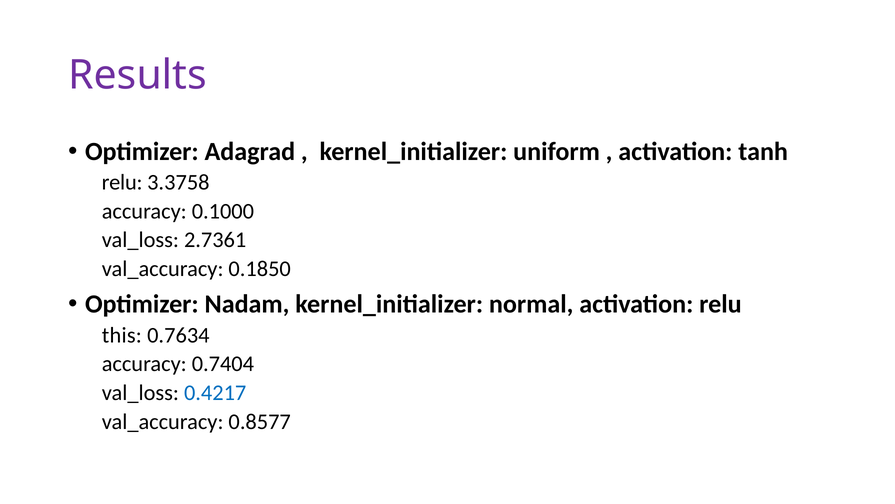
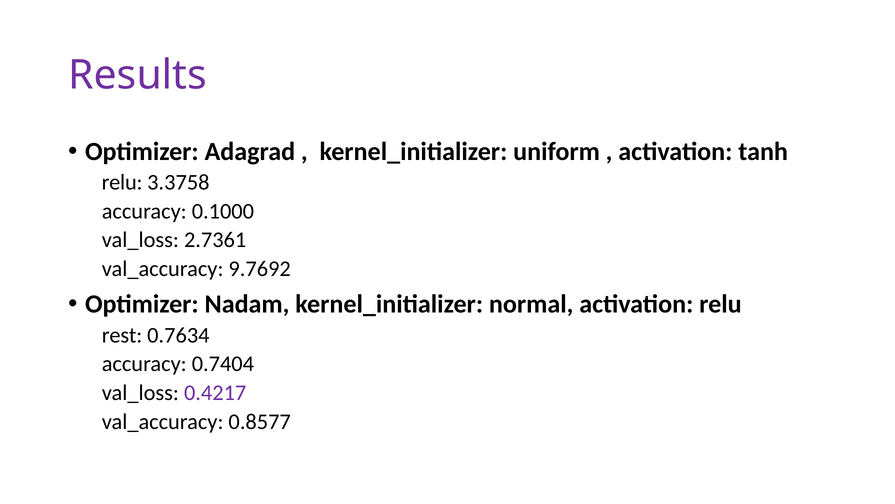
0.1850: 0.1850 -> 9.7692
this: this -> rest
0.4217 colour: blue -> purple
